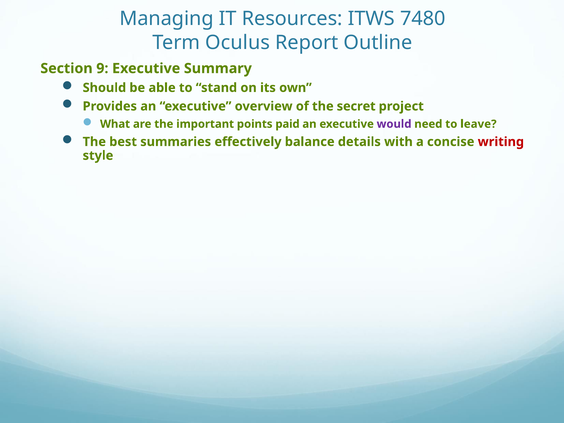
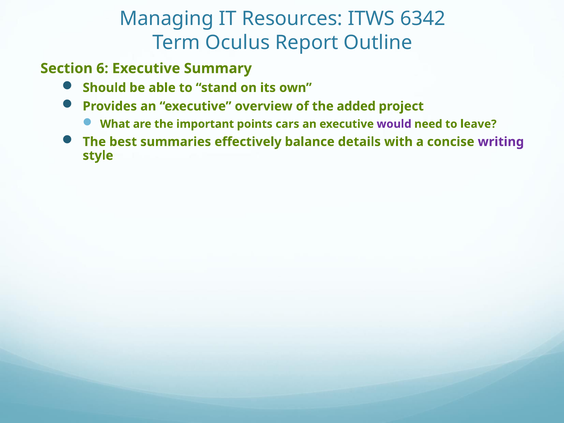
7480: 7480 -> 6342
9: 9 -> 6
secret: secret -> added
paid: paid -> cars
writing colour: red -> purple
